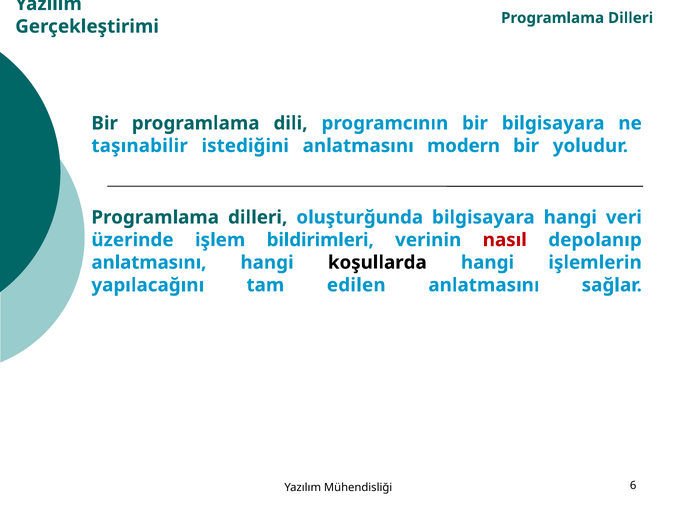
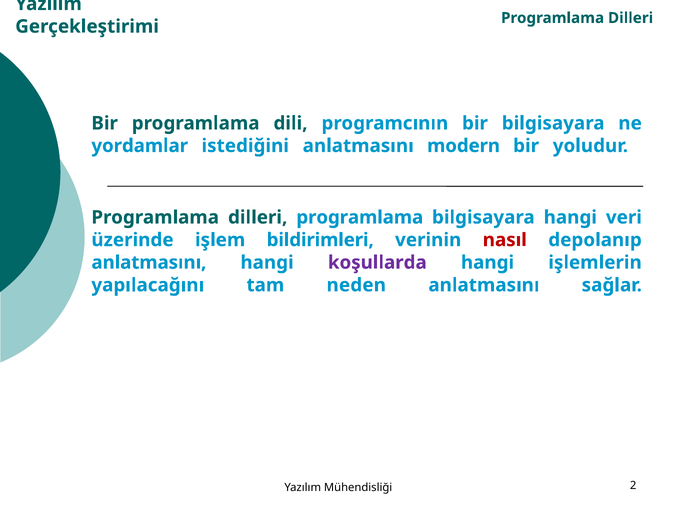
taşınabilir: taşınabilir -> yordamlar
dilleri oluşturğunda: oluşturğunda -> programlama
koşullarda colour: black -> purple
edilen: edilen -> neden
6: 6 -> 2
